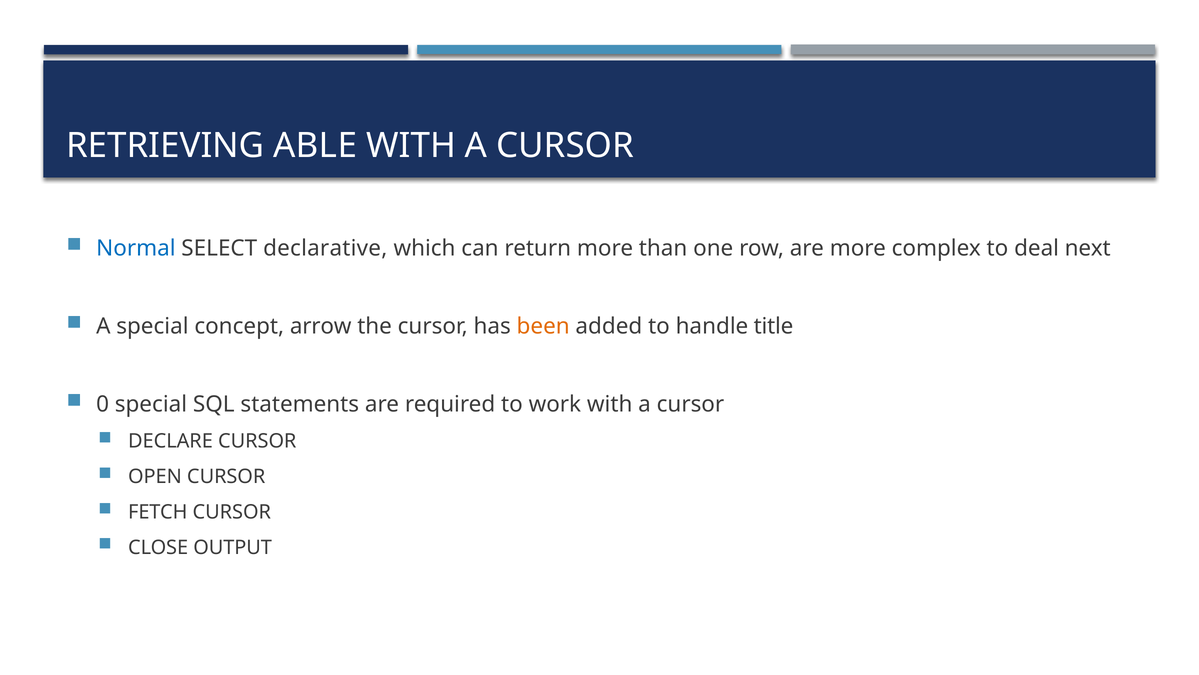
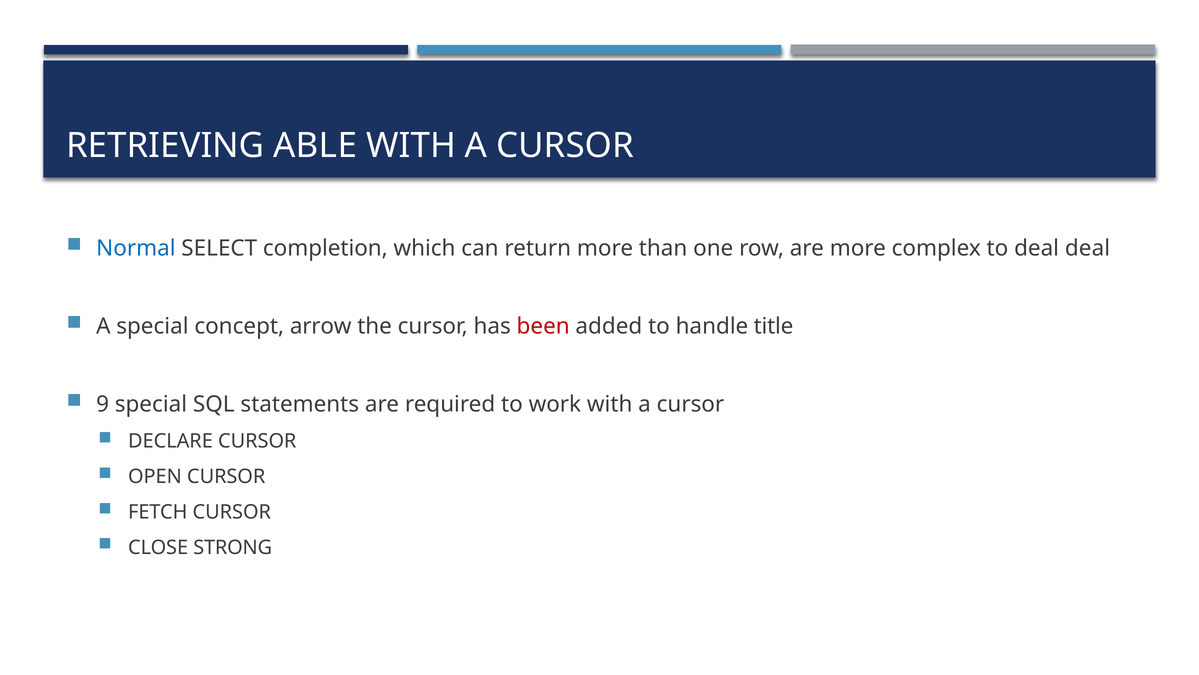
declarative: declarative -> completion
deal next: next -> deal
been colour: orange -> red
0: 0 -> 9
OUTPUT: OUTPUT -> STRONG
